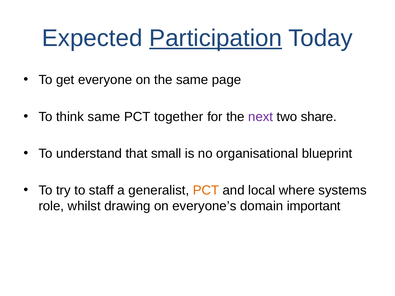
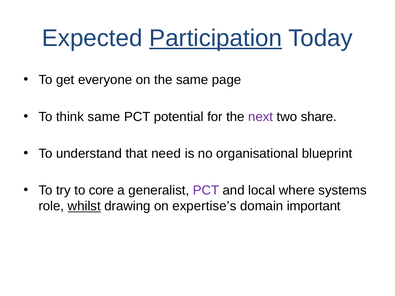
together: together -> potential
small: small -> need
staff: staff -> core
PCT at (206, 190) colour: orange -> purple
whilst underline: none -> present
everyone’s: everyone’s -> expertise’s
